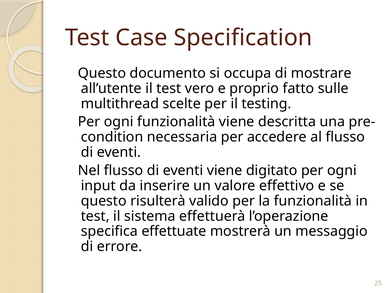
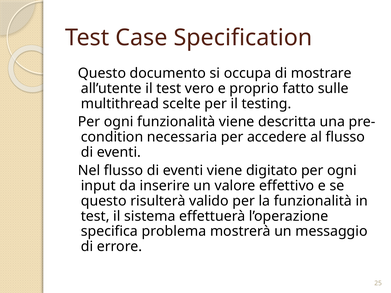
effettuate: effettuate -> problema
